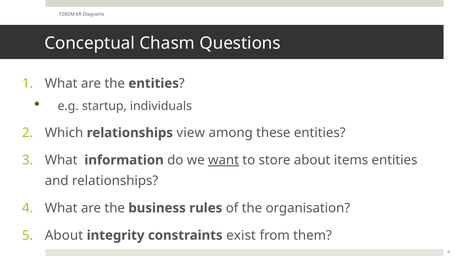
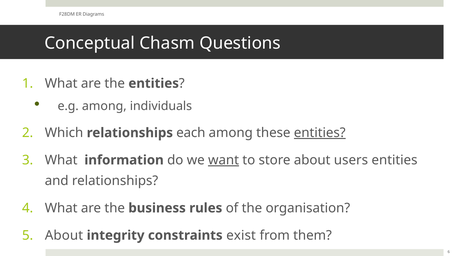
e.g startup: startup -> among
view: view -> each
entities at (320, 133) underline: none -> present
items: items -> users
